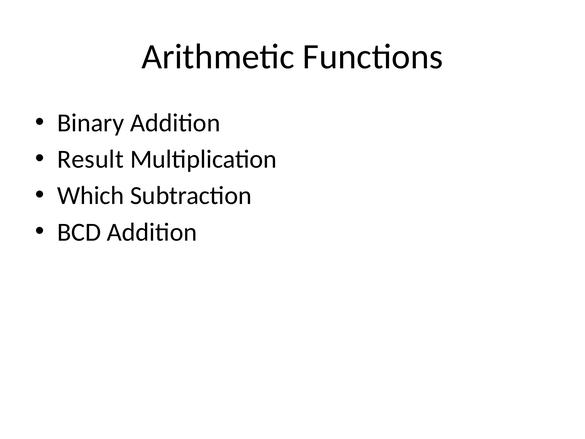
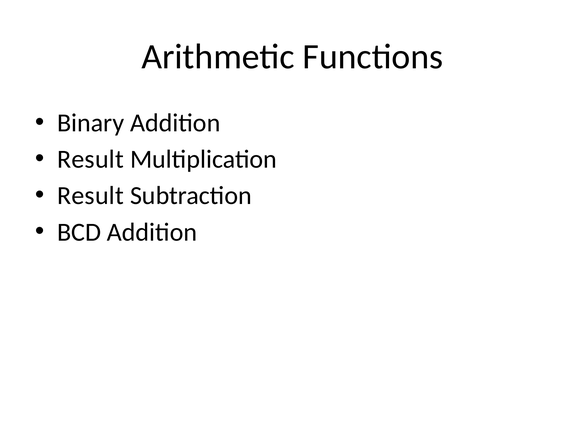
Which at (91, 196): Which -> Result
